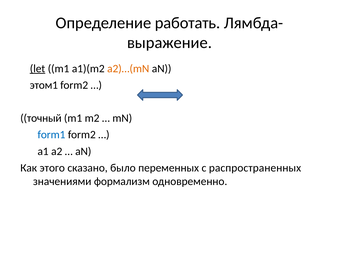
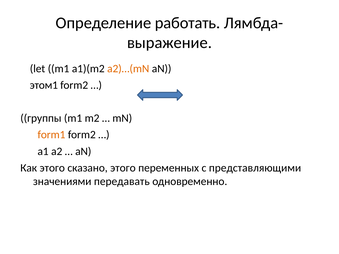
let underline: present -> none
точный: точный -> группы
form1 colour: blue -> orange
сказано было: было -> этого
распространенных: распространенных -> представляющими
формализм: формализм -> передавать
